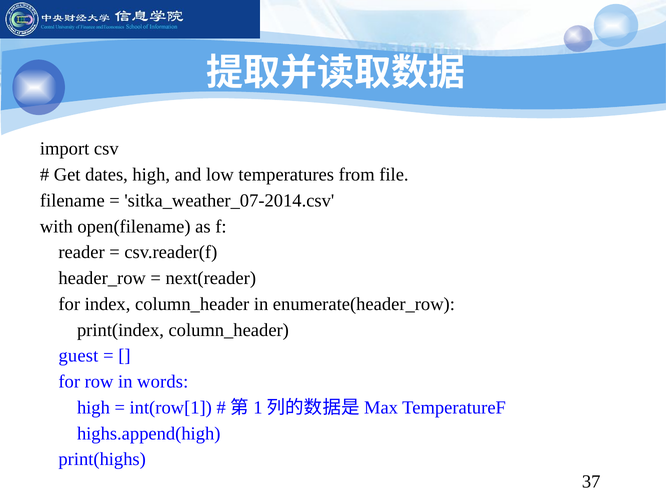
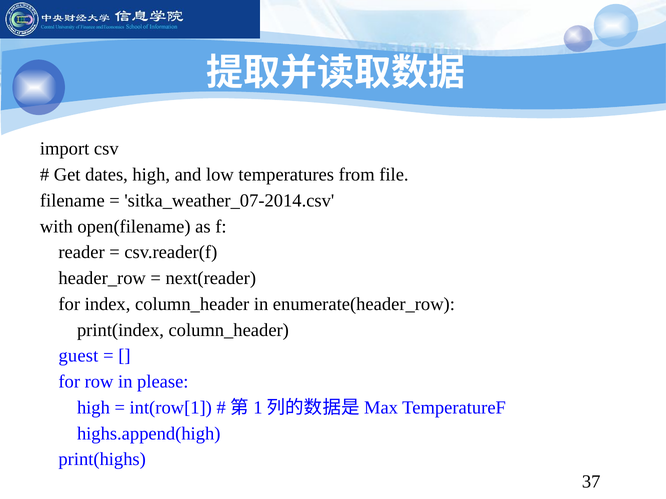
words: words -> please
